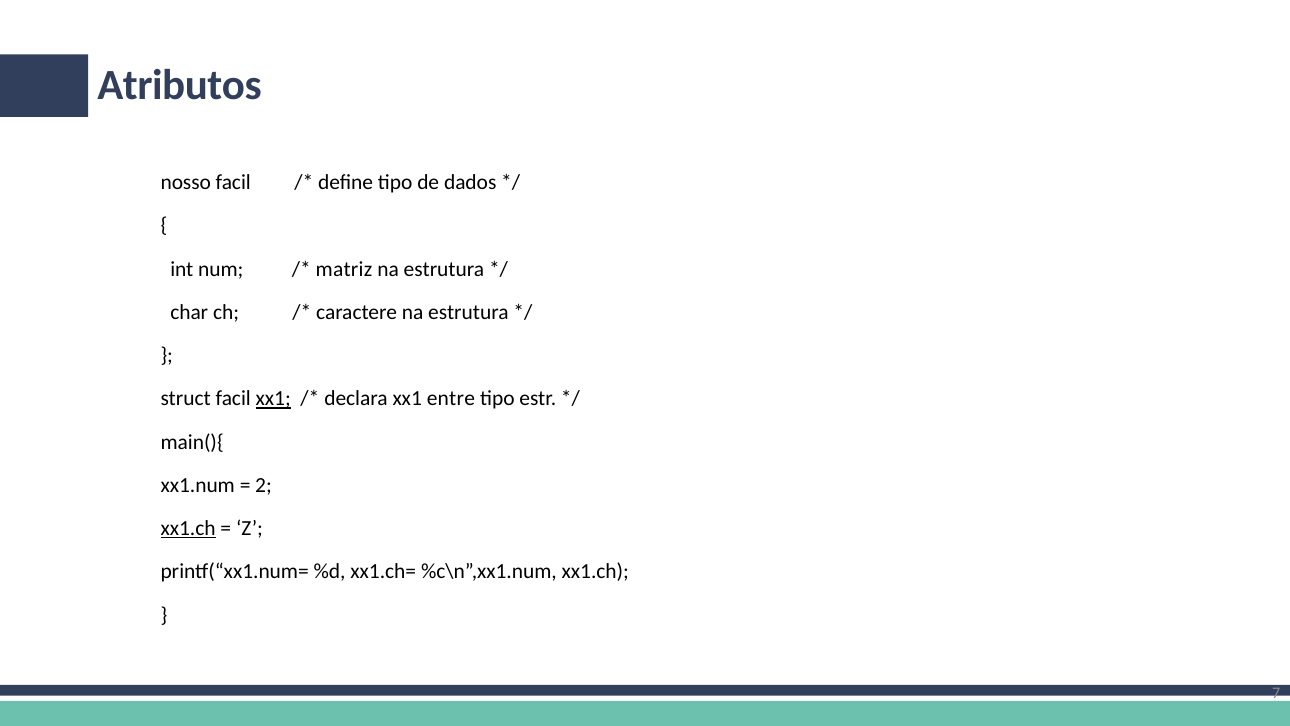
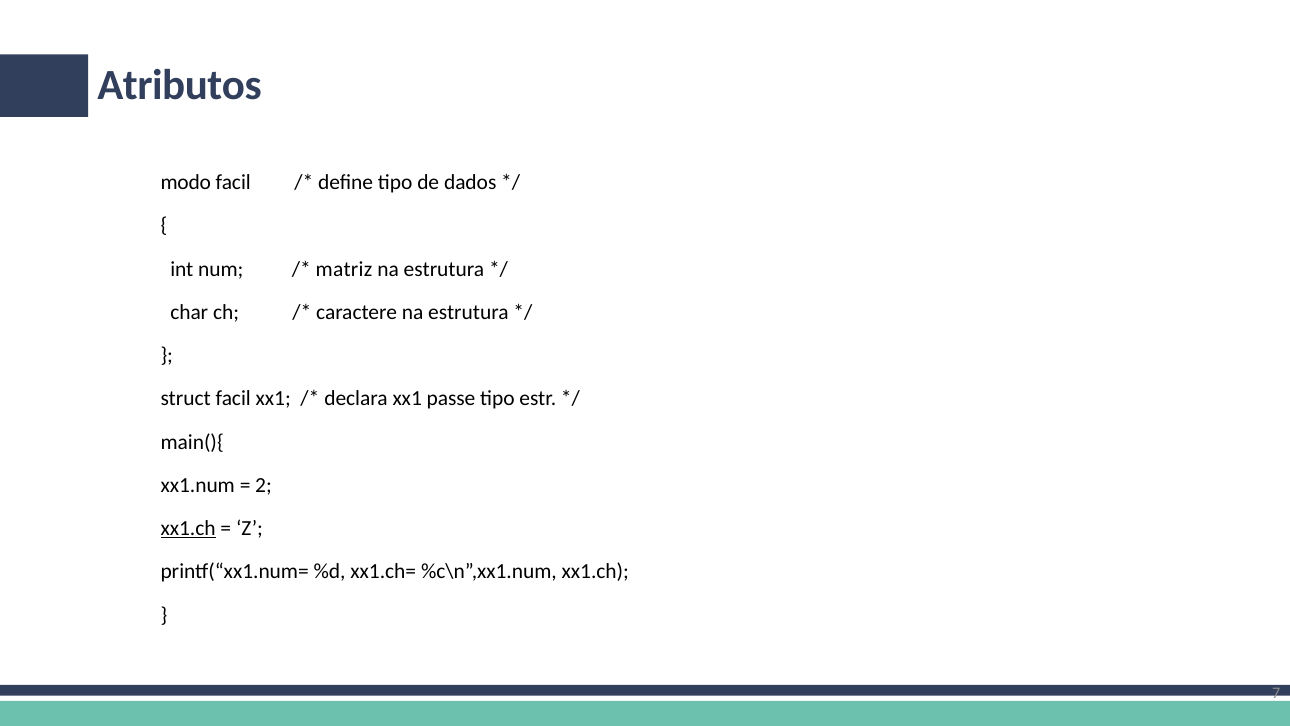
nosso: nosso -> modo
xx1 at (273, 399) underline: present -> none
entre: entre -> passe
